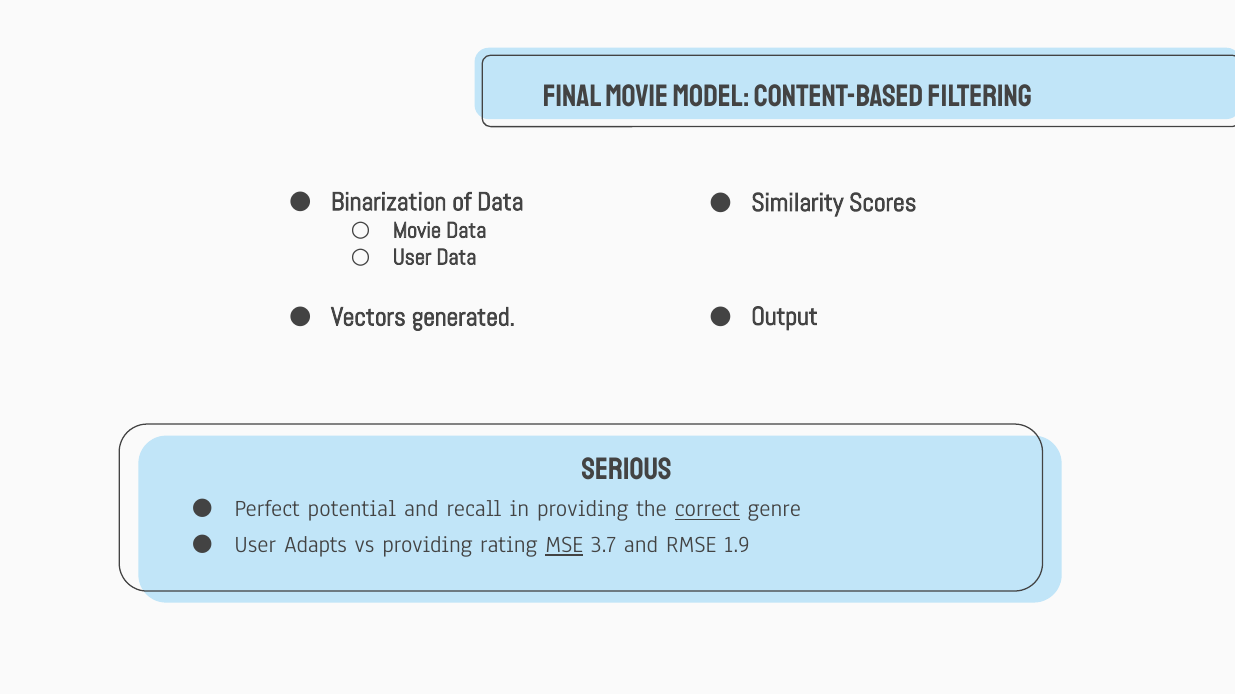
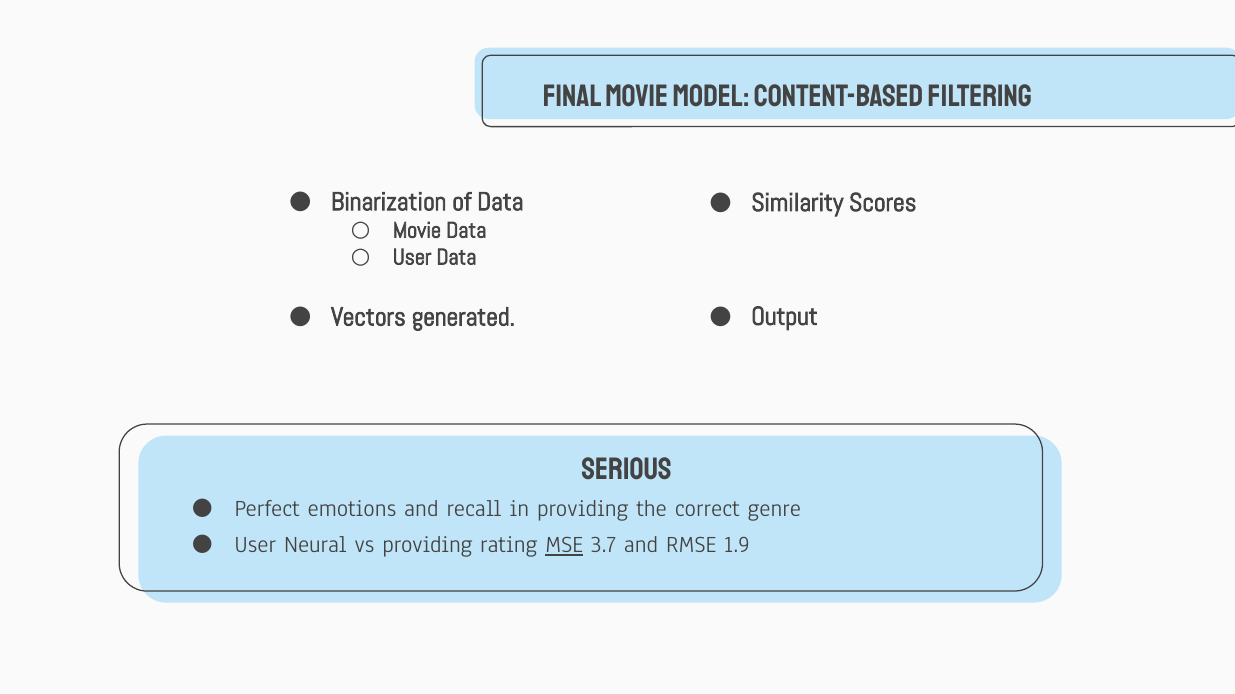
potential: potential -> emotions
correct underline: present -> none
Adapts: Adapts -> Neural
